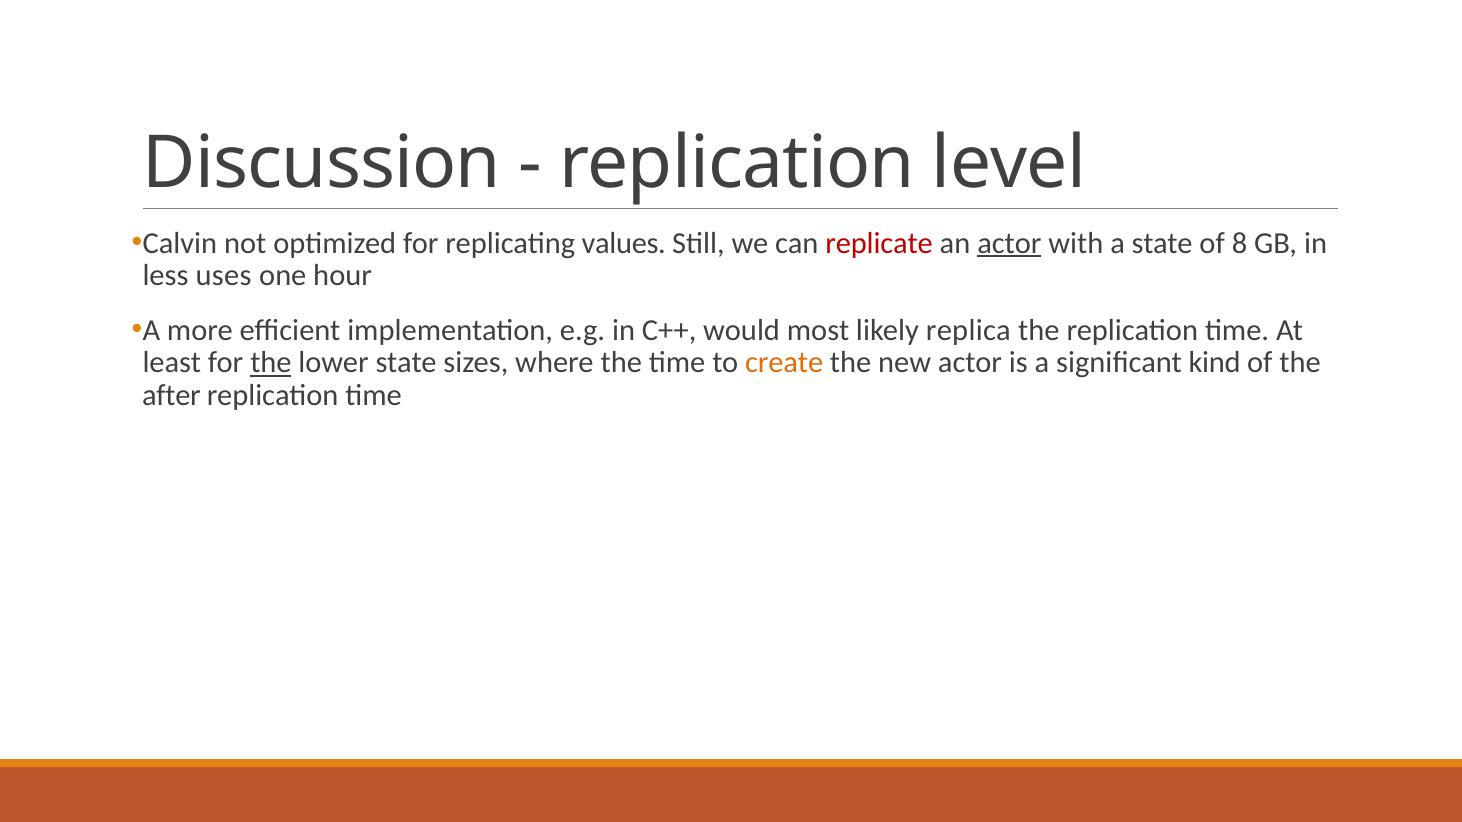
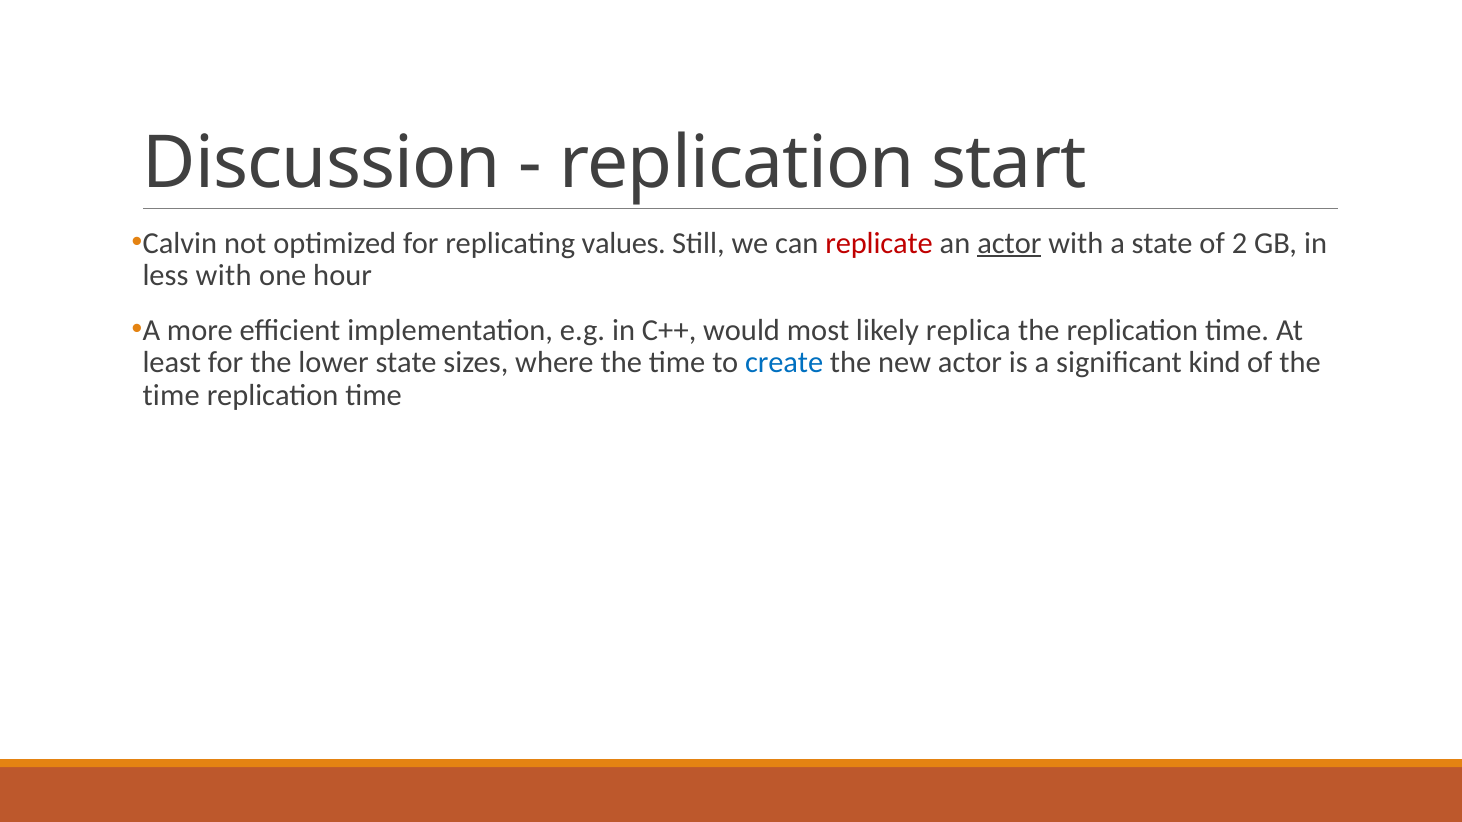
level: level -> start
8: 8 -> 2
less uses: uses -> with
the at (271, 363) underline: present -> none
create colour: orange -> blue
after at (171, 396): after -> time
